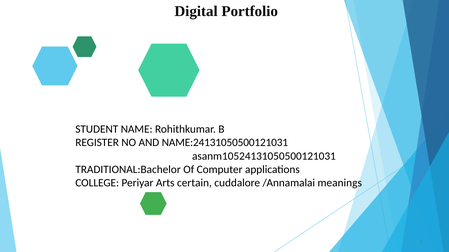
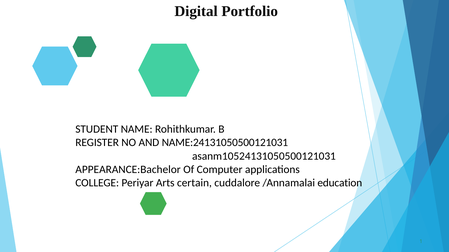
TRADITIONAL:Bachelor: TRADITIONAL:Bachelor -> APPEARANCE:Bachelor
meanings: meanings -> education
